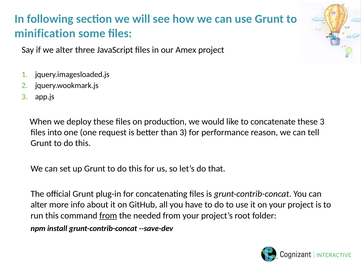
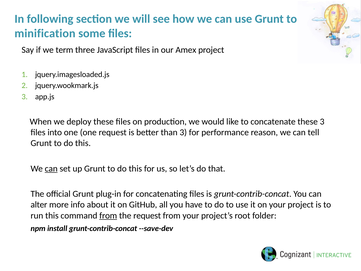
we alter: alter -> term
can at (51, 168) underline: none -> present
the needed: needed -> request
